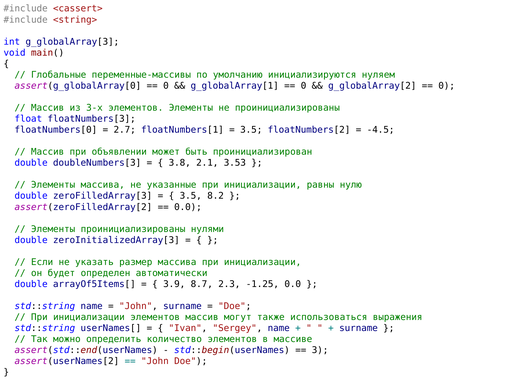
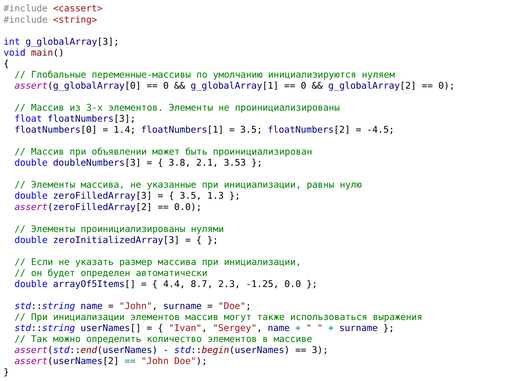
2.7: 2.7 -> 1.4
8.2: 8.2 -> 1.3
3.9: 3.9 -> 4.4
